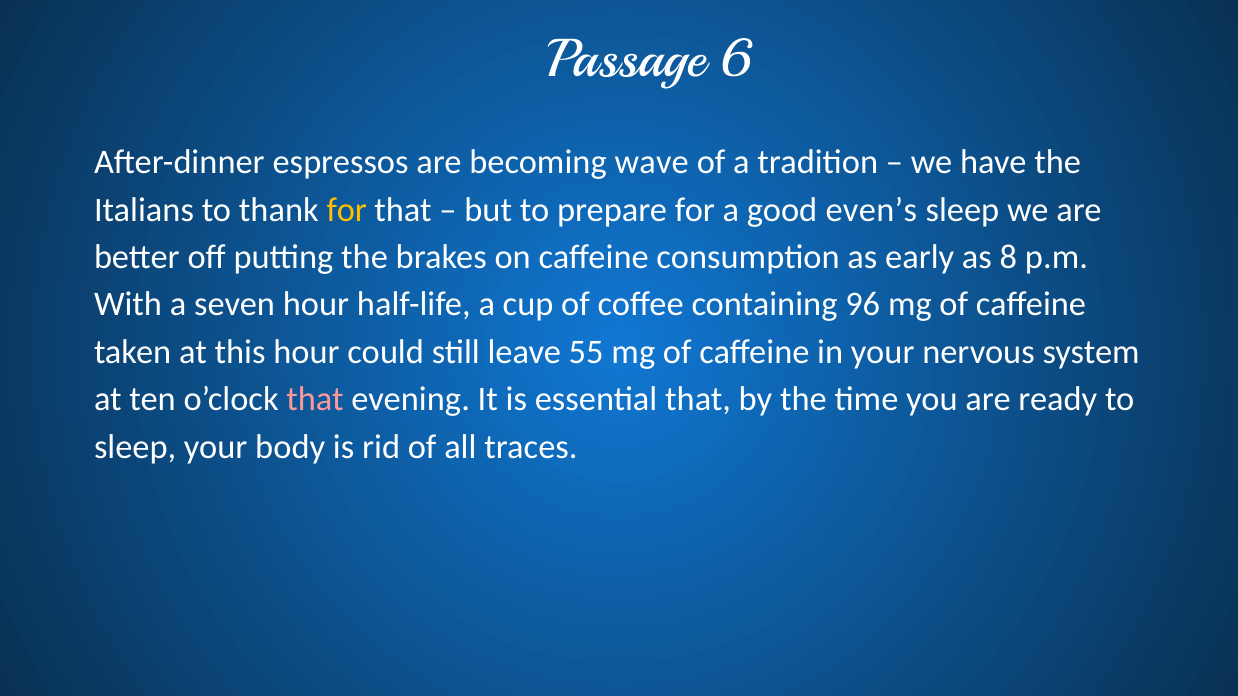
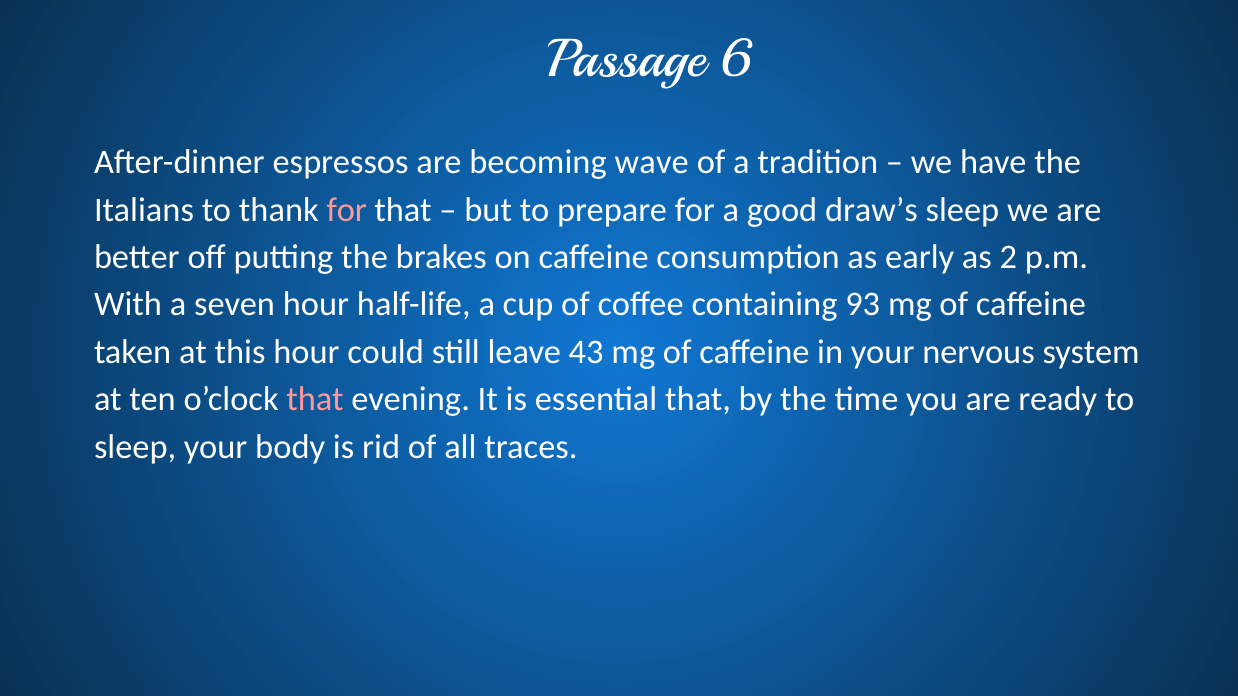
for at (347, 210) colour: yellow -> pink
even’s: even’s -> draw’s
8: 8 -> 2
96: 96 -> 93
55: 55 -> 43
